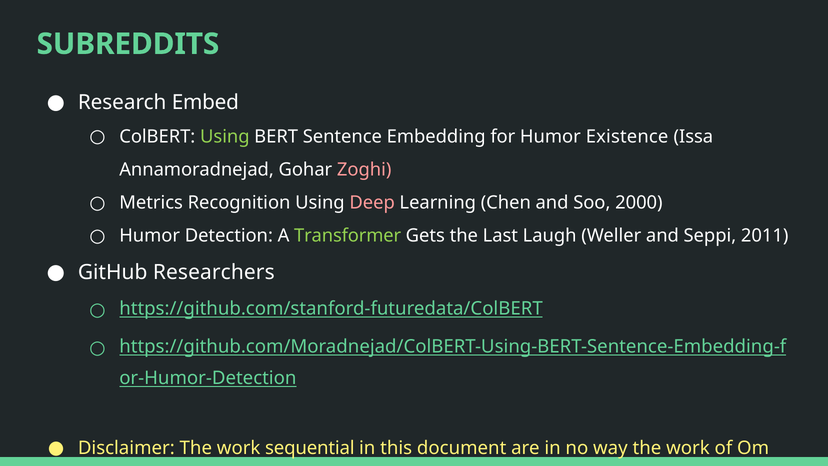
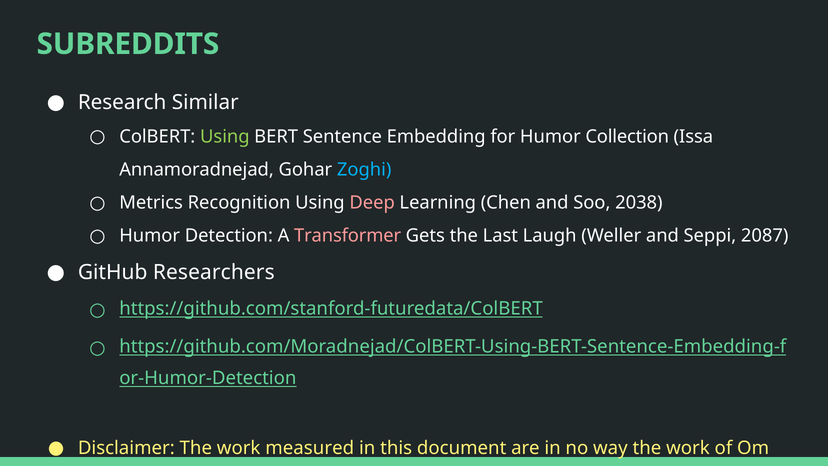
Embed: Embed -> Similar
Existence: Existence -> Collection
Zoghi colour: pink -> light blue
2000: 2000 -> 2038
Transformer colour: light green -> pink
2011: 2011 -> 2087
sequential: sequential -> measured
